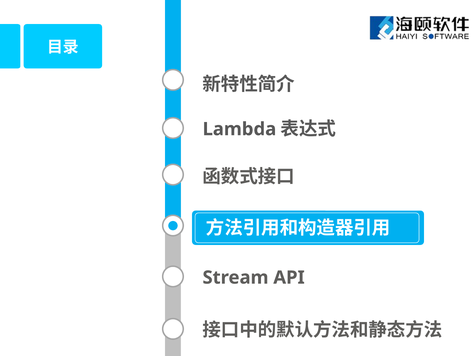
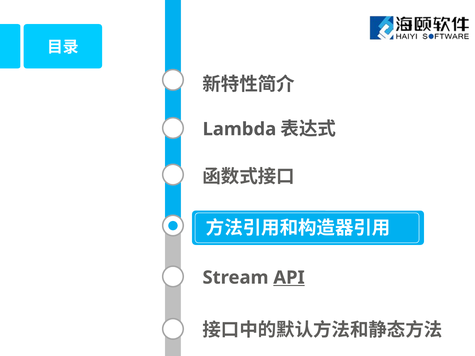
API underline: none -> present
